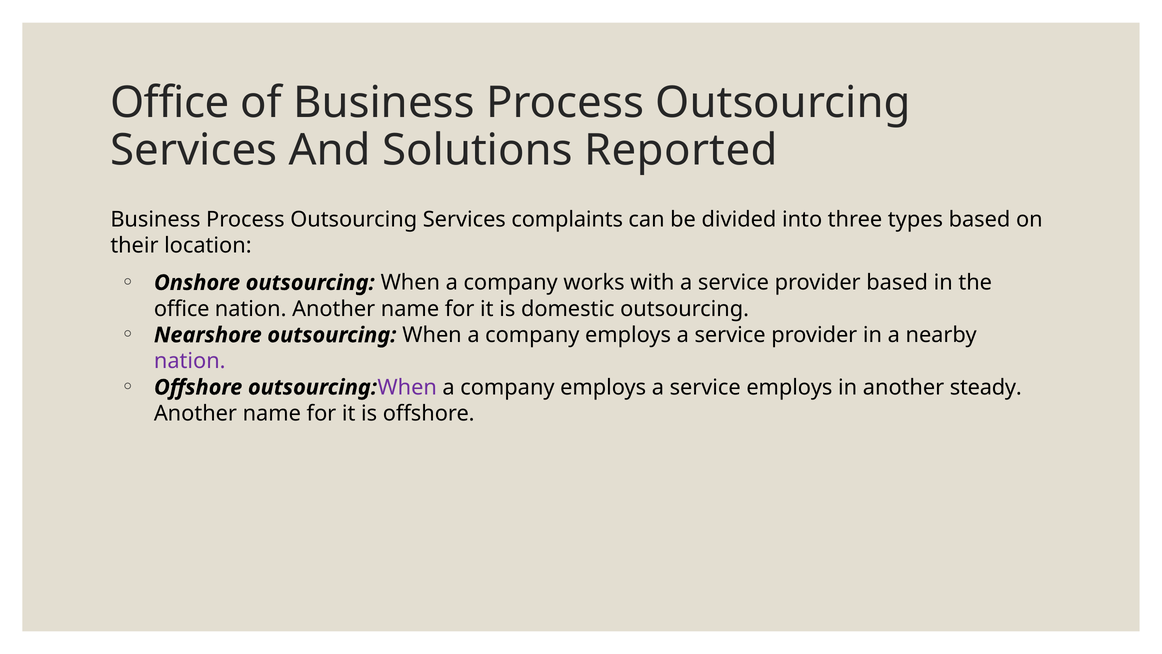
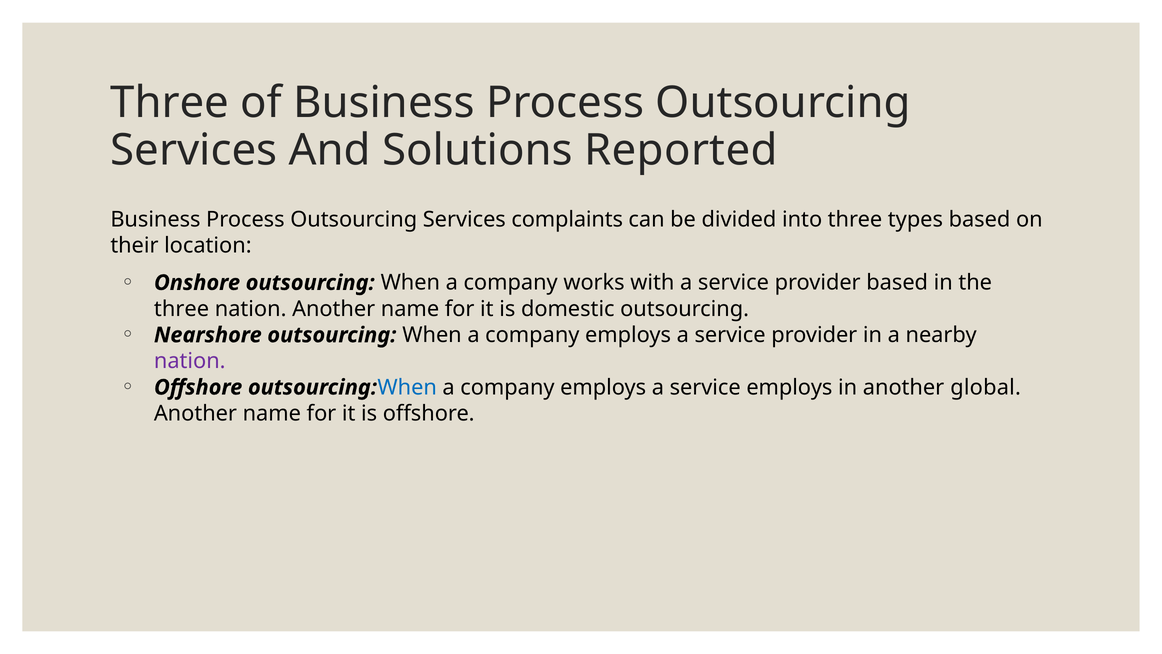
Office at (170, 103): Office -> Three
office at (182, 309): office -> three
When at (407, 387) colour: purple -> blue
steady: steady -> global
